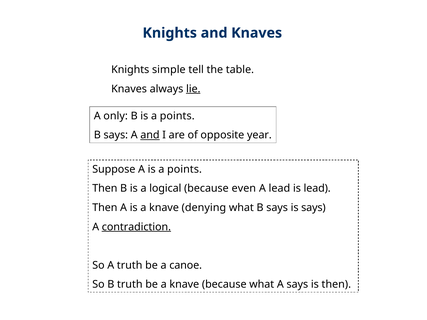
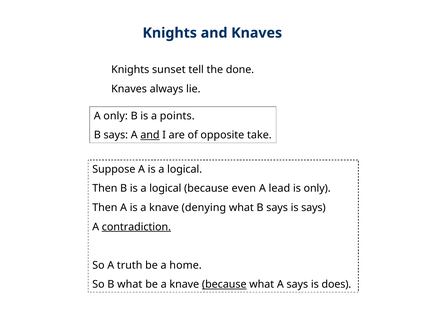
simple: simple -> sunset
table: table -> done
lie underline: present -> none
year: year -> take
A is a points: points -> logical
is lead: lead -> only
canoe: canoe -> home
B truth: truth -> what
because at (224, 285) underline: none -> present
is then: then -> does
